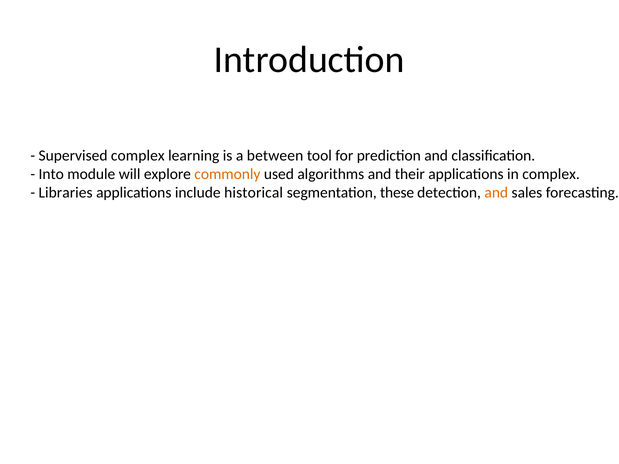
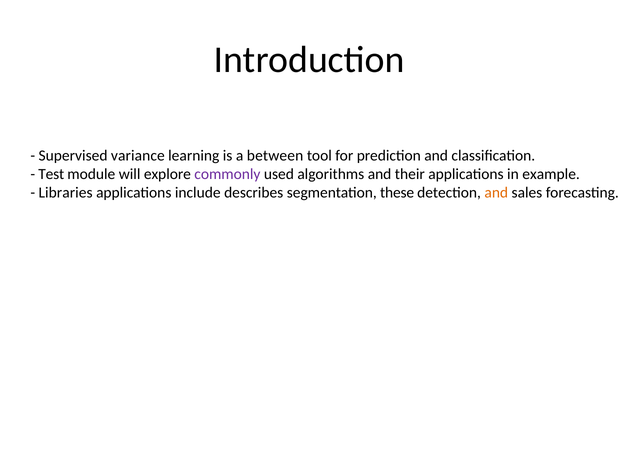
Supervised complex: complex -> variance
Into: Into -> Test
commonly colour: orange -> purple
in complex: complex -> example
historical: historical -> describes
